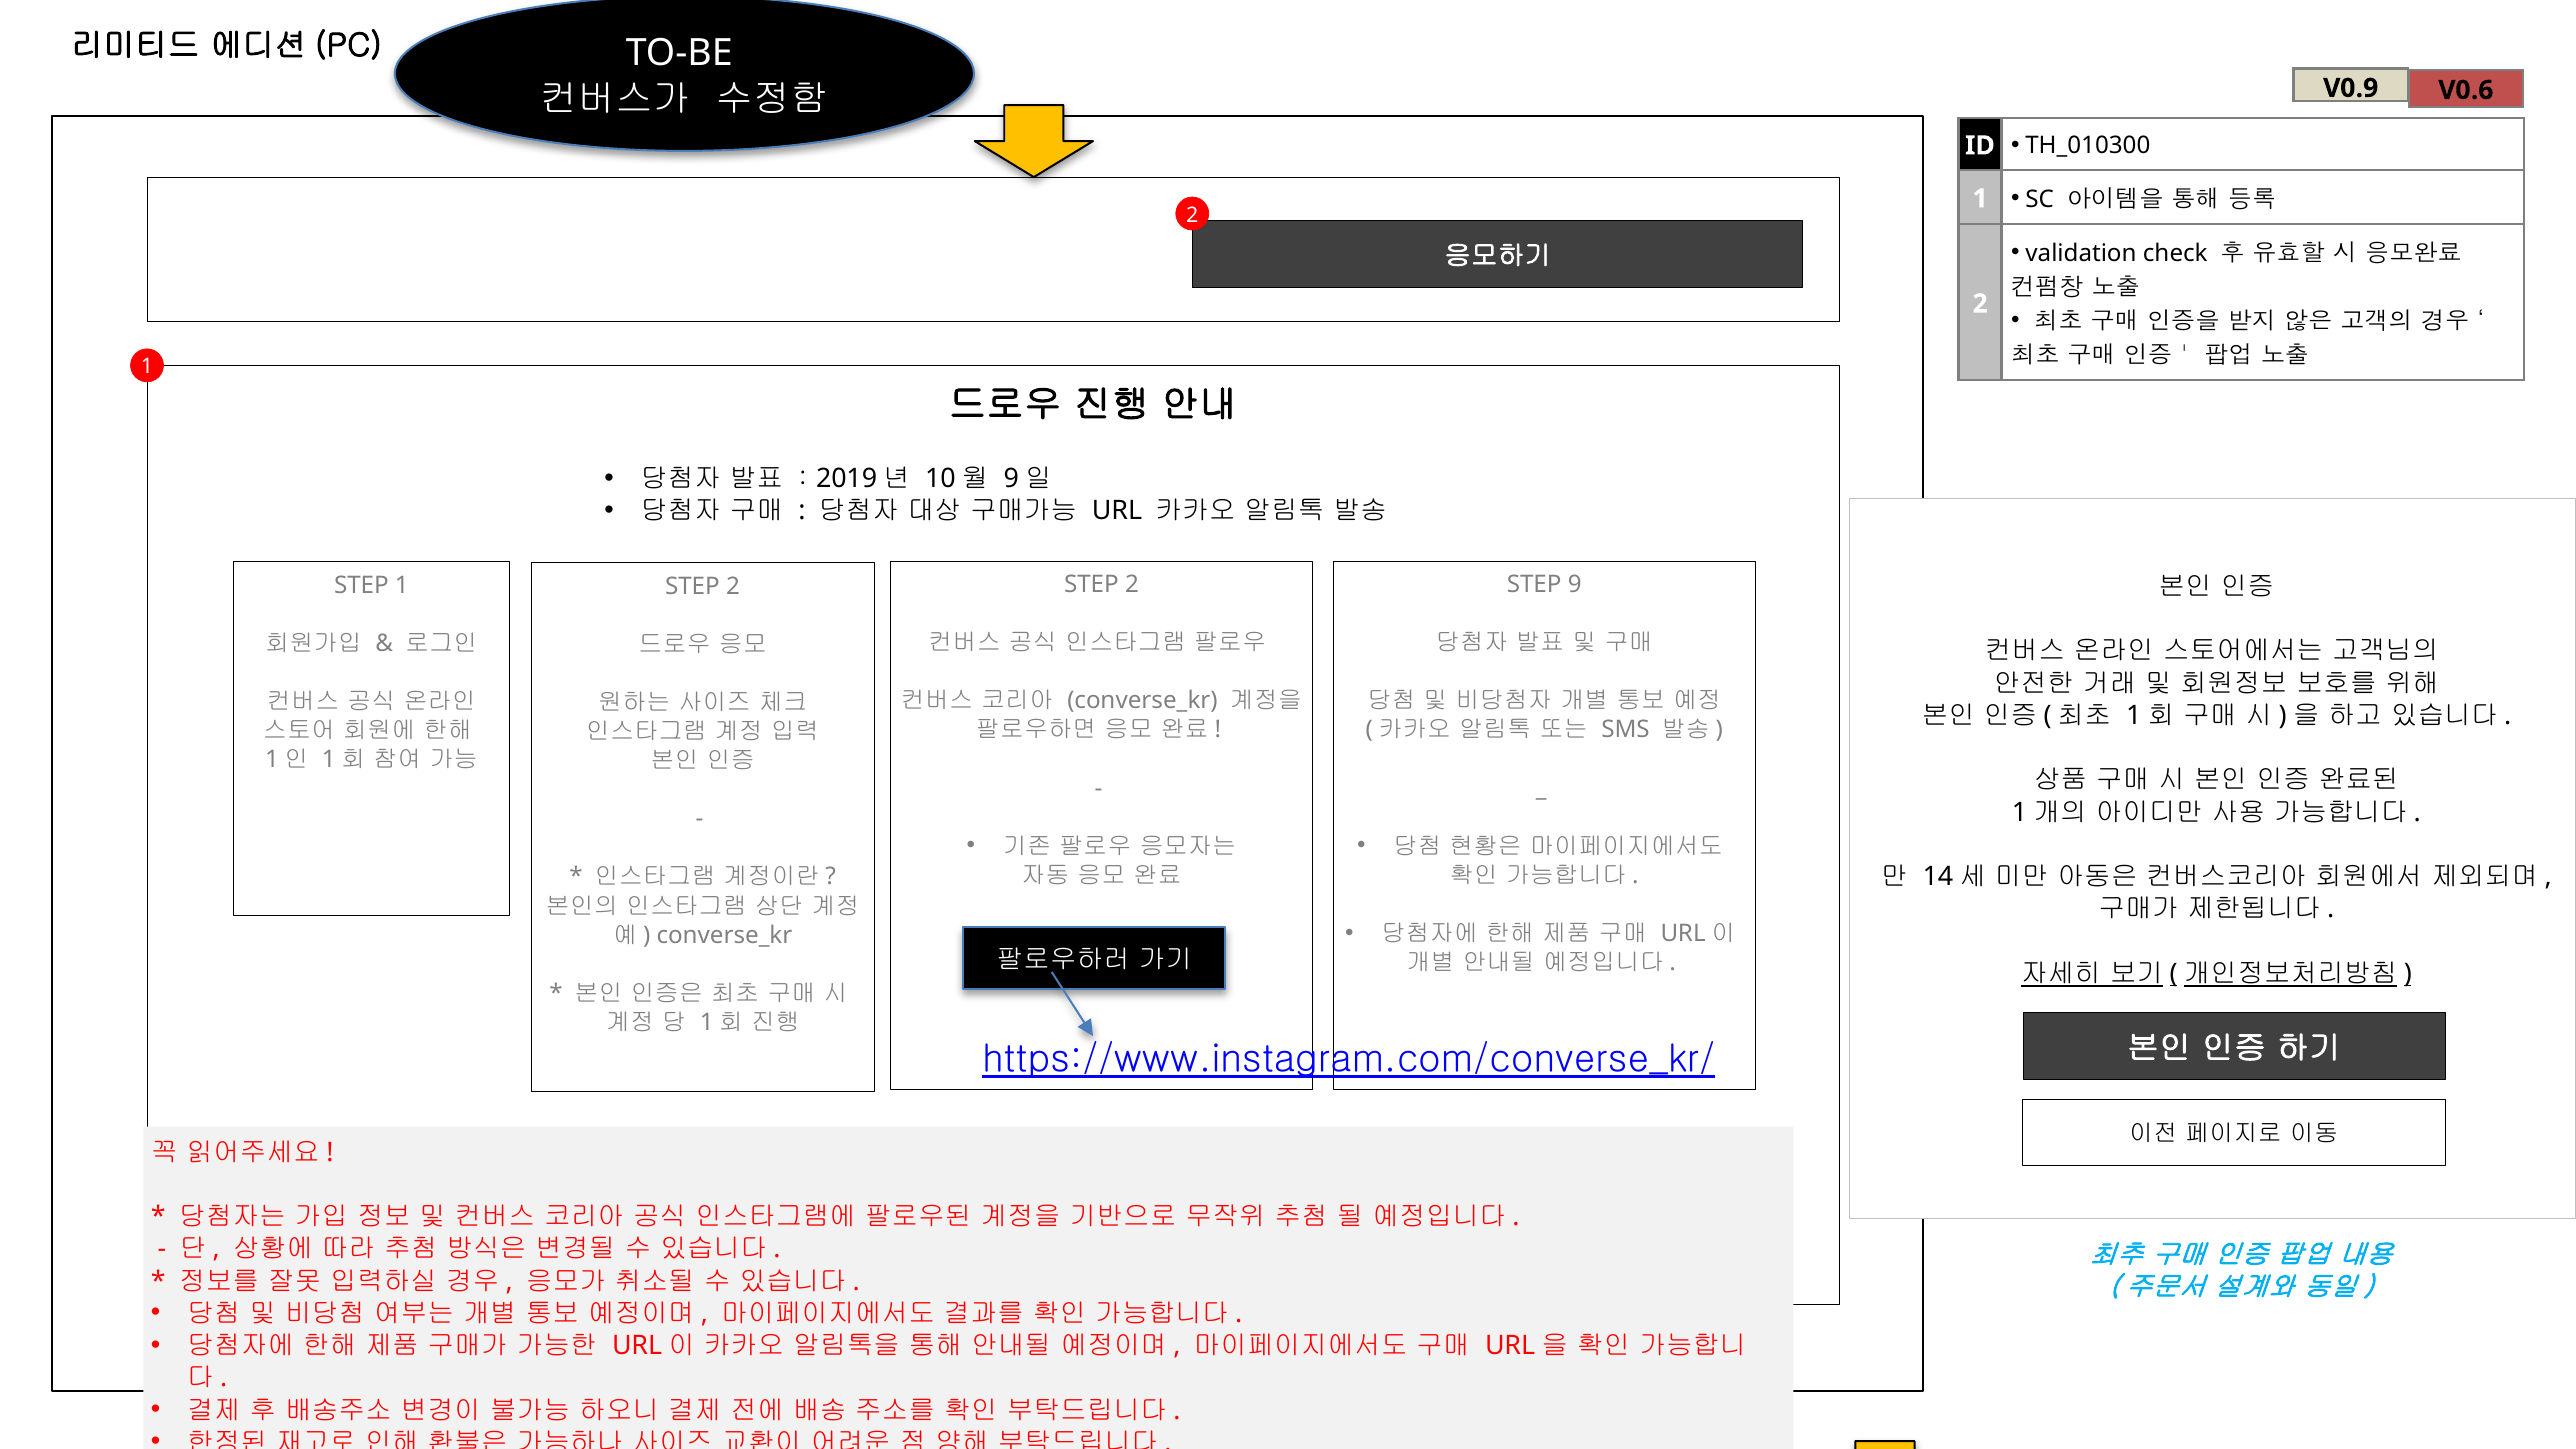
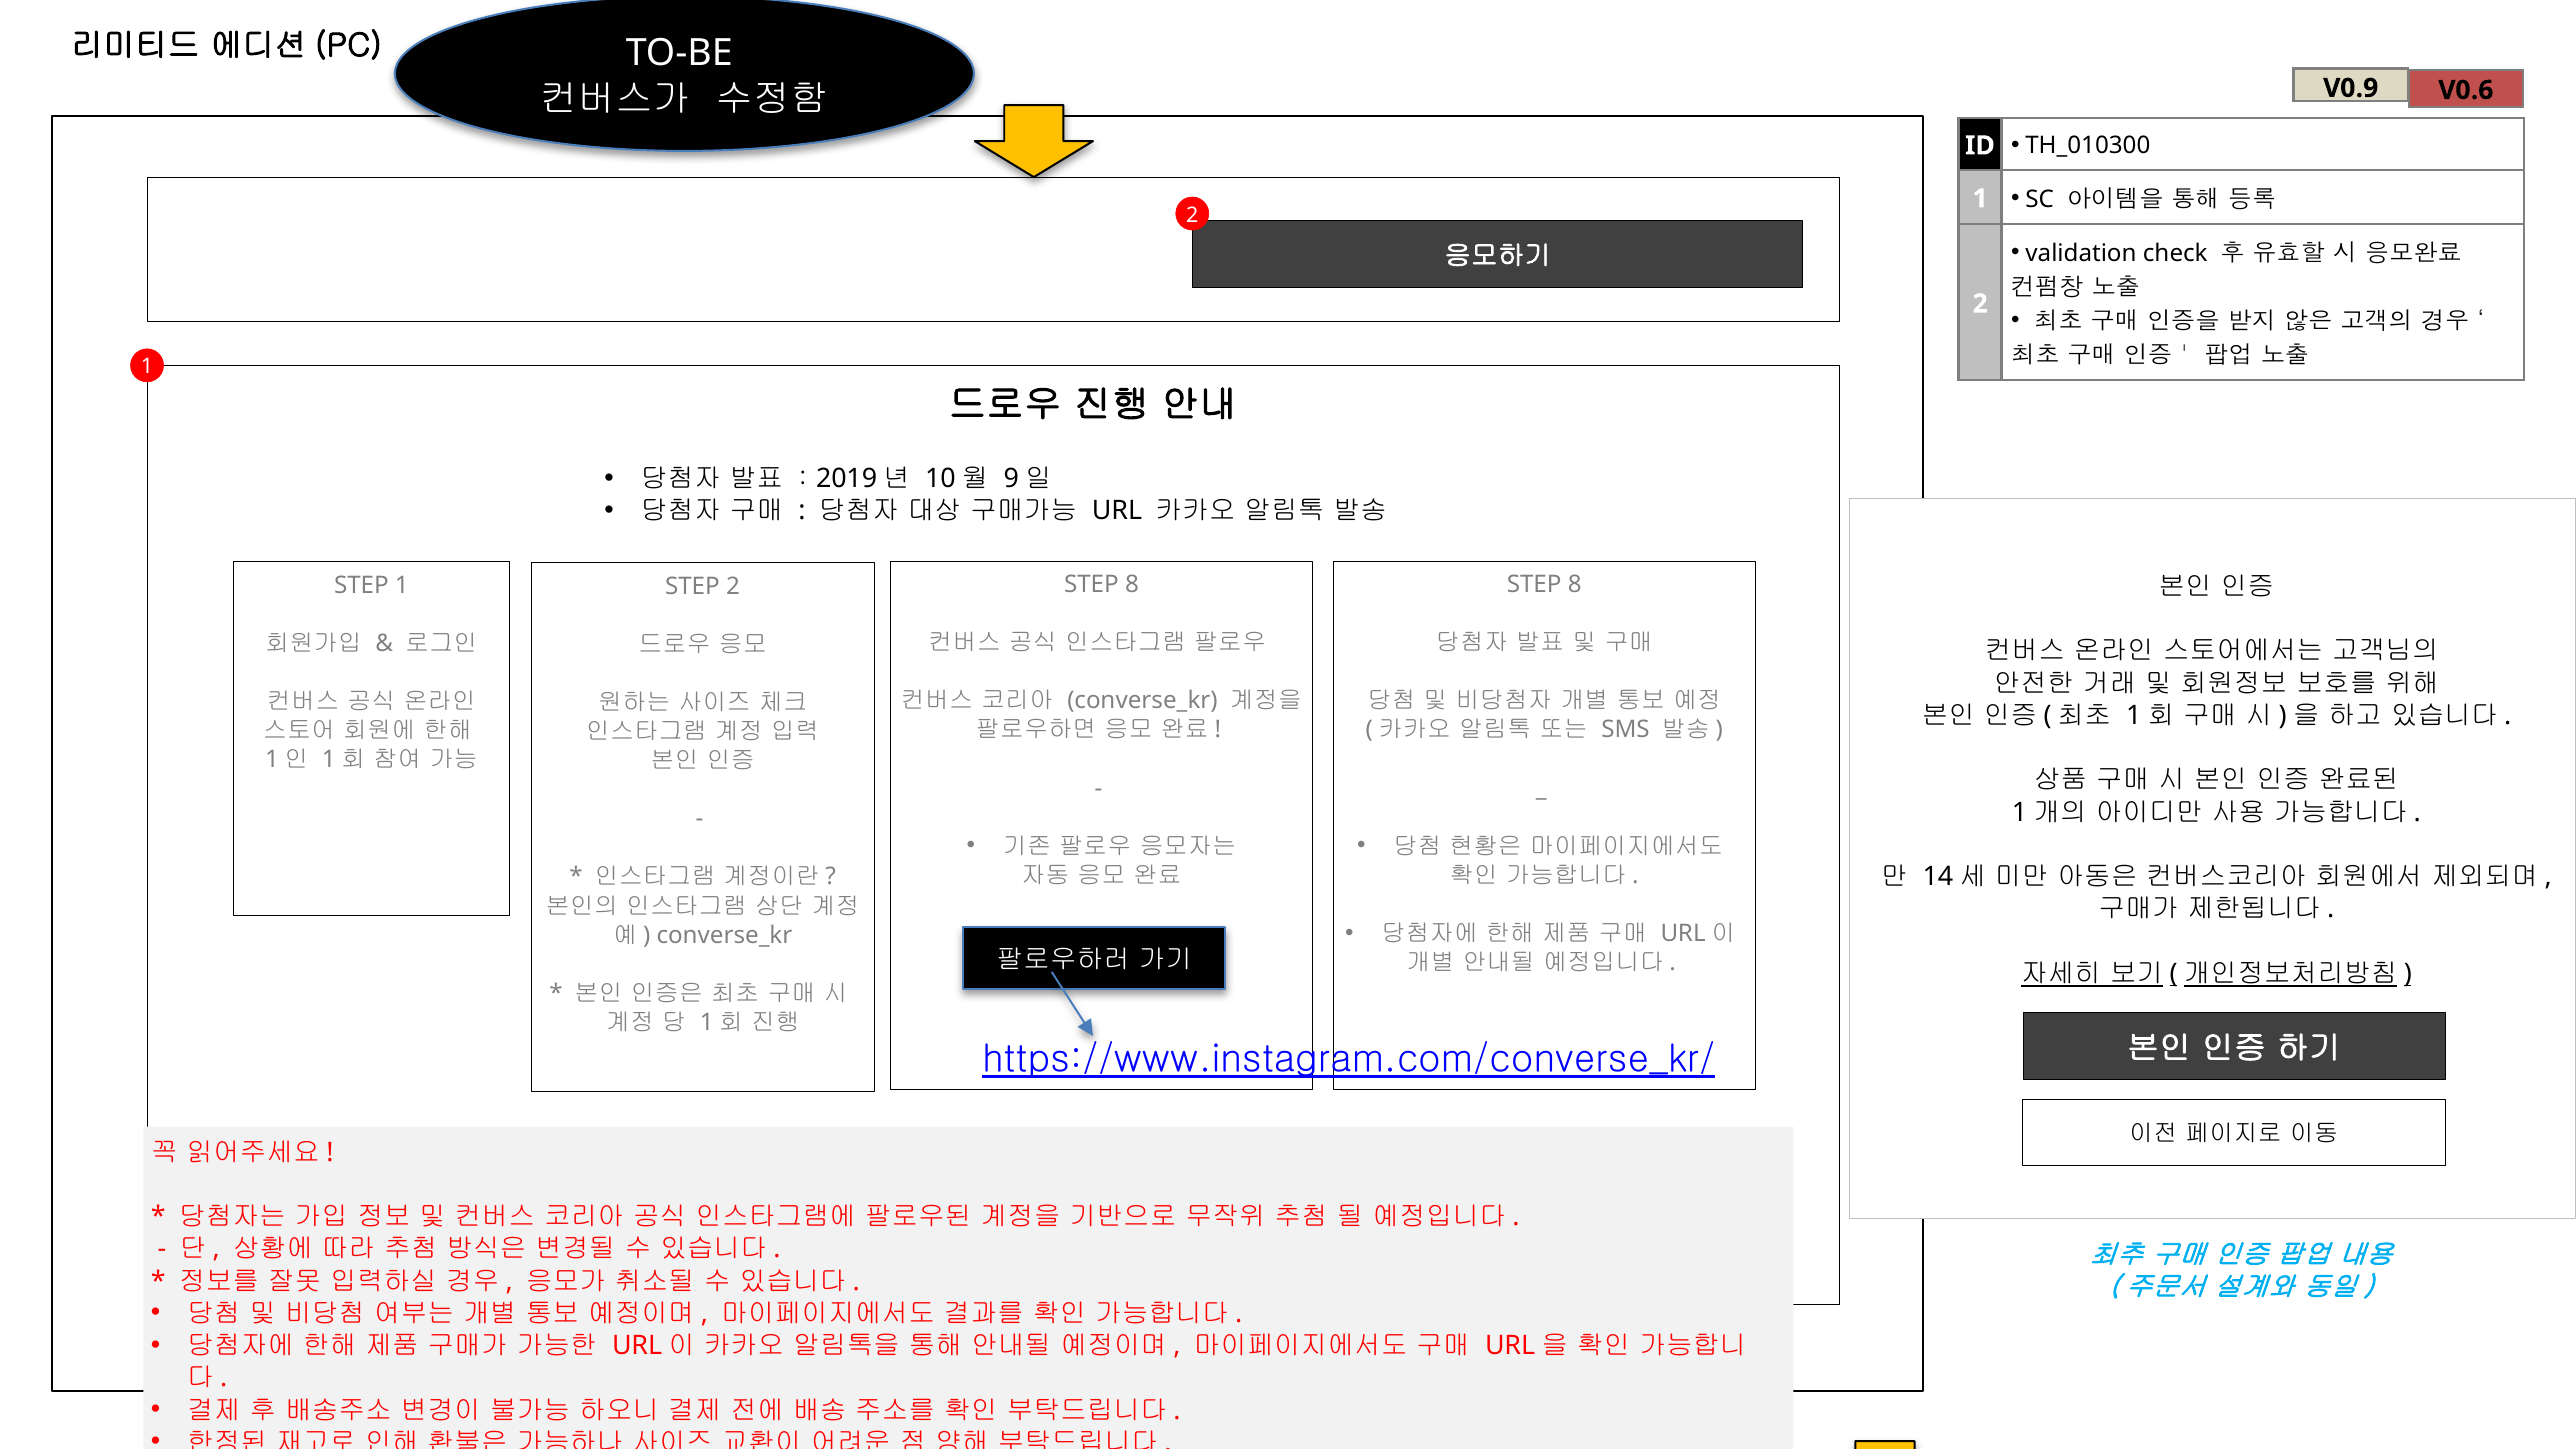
2 at (1132, 585): 2 -> 8
9 at (1575, 585): 9 -> 8
